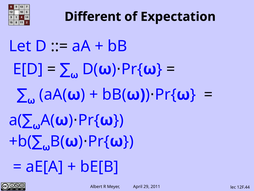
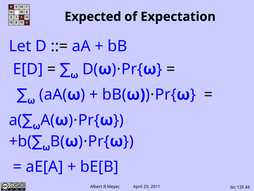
Different: Different -> Expected
